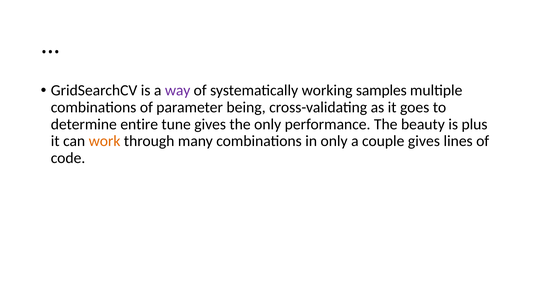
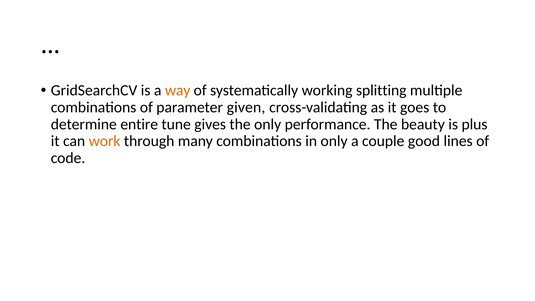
way colour: purple -> orange
samples: samples -> splitting
being: being -> given
couple gives: gives -> good
